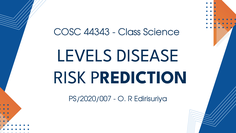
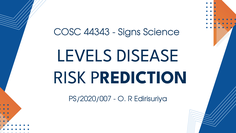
Class: Class -> Signs
